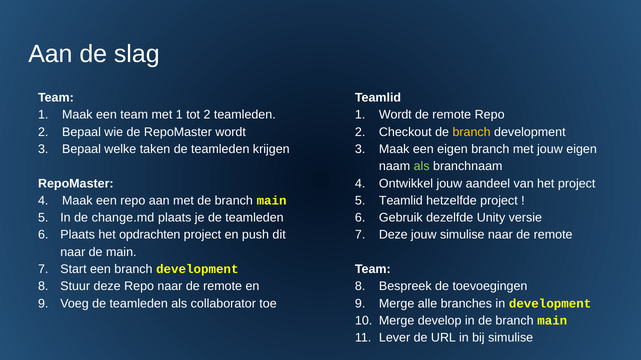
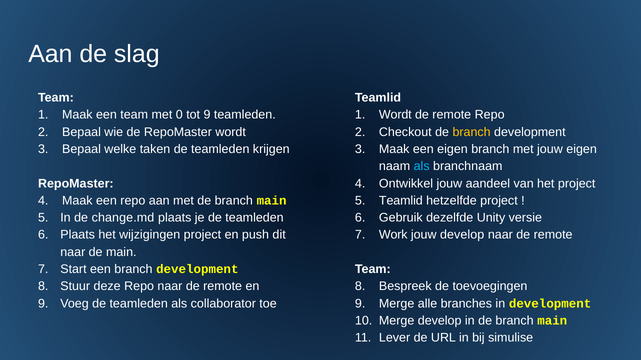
met 1: 1 -> 0
tot 2: 2 -> 9
als at (422, 167) colour: light green -> light blue
opdrachten: opdrachten -> wijzigingen
Deze at (393, 235): Deze -> Work
jouw simulise: simulise -> develop
